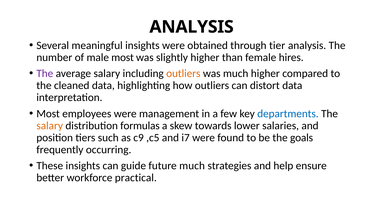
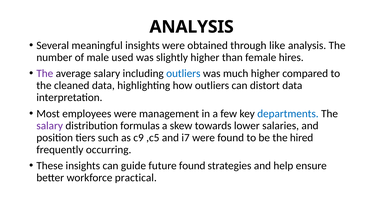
tier: tier -> like
male most: most -> used
outliers at (183, 74) colour: orange -> blue
salary at (50, 126) colour: orange -> purple
goals: goals -> hired
future much: much -> found
